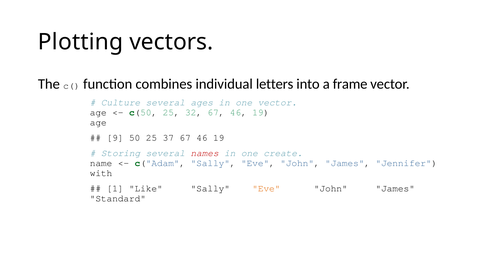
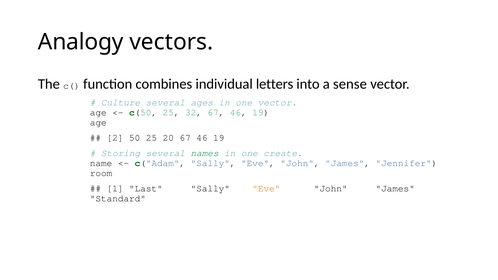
Plotting: Plotting -> Analogy
frame: frame -> sense
9: 9 -> 2
37: 37 -> 20
names colour: red -> green
with: with -> room
Like: Like -> Last
